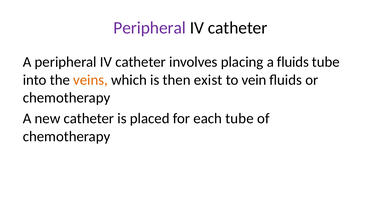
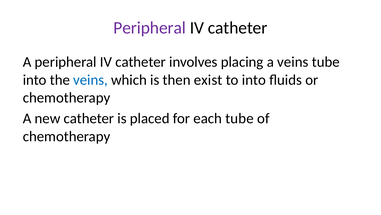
a fluids: fluids -> veins
veins at (91, 80) colour: orange -> blue
to vein: vein -> into
